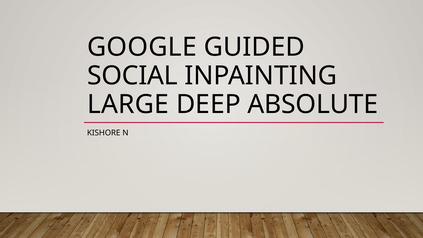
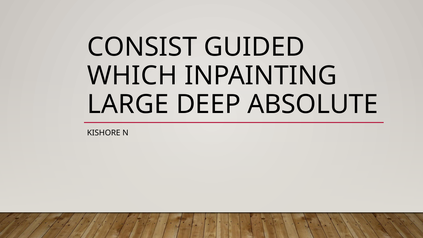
GOOGLE: GOOGLE -> CONSIST
SOCIAL: SOCIAL -> WHICH
